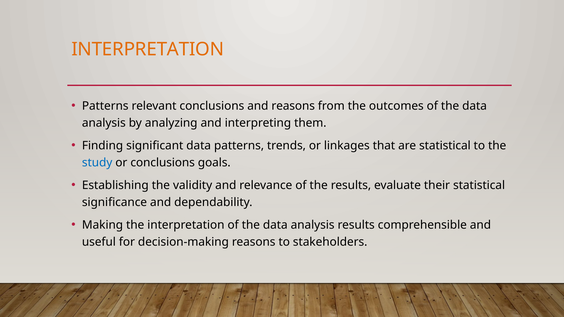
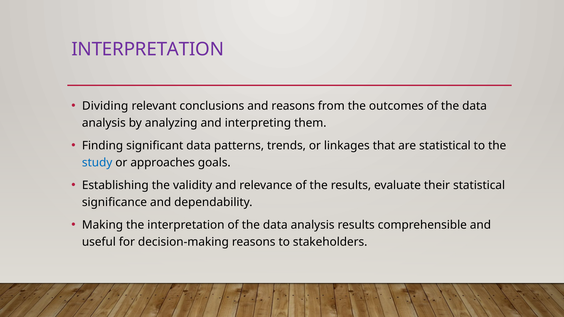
INTERPRETATION at (148, 49) colour: orange -> purple
Patterns at (105, 106): Patterns -> Dividing
or conclusions: conclusions -> approaches
